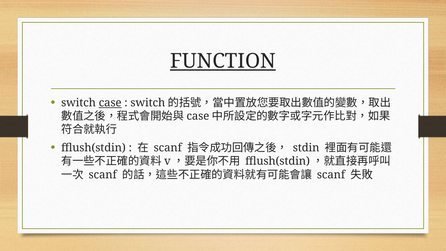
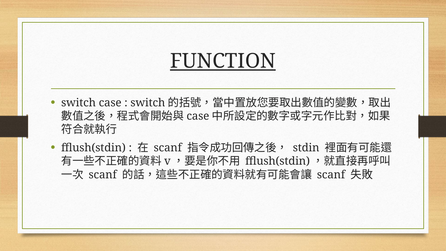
case at (110, 103) underline: present -> none
